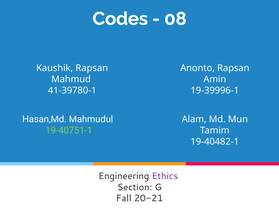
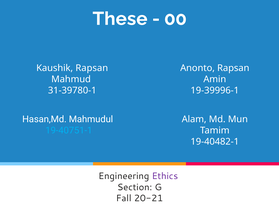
Codes: Codes -> These
08: 08 -> 00
41-39780-1: 41-39780-1 -> 31-39780-1
19-40751-1 colour: light green -> light blue
